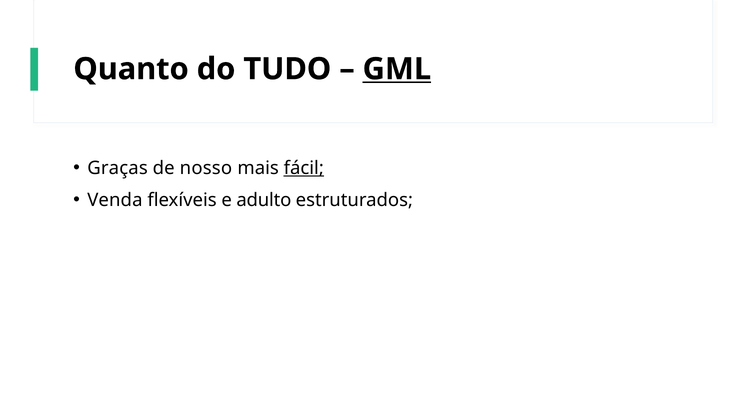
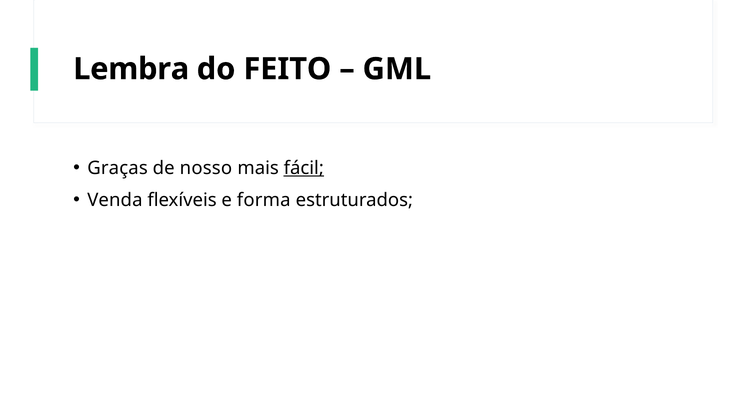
Quanto: Quanto -> Lembra
TUDO: TUDO -> FEITO
GML underline: present -> none
adulto: adulto -> forma
